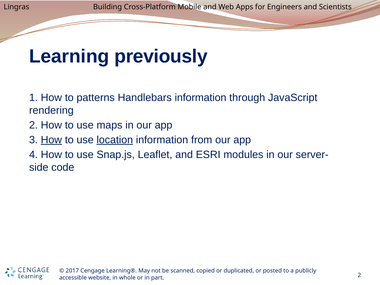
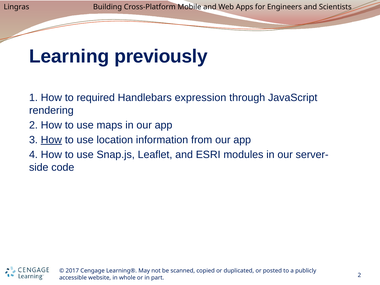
patterns: patterns -> required
Handlebars information: information -> expression
location underline: present -> none
